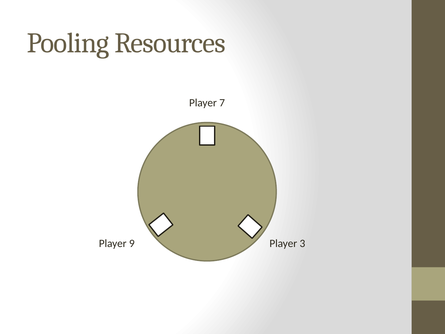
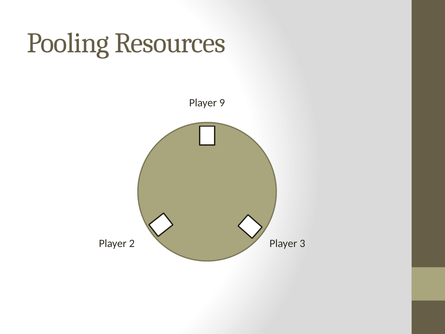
7: 7 -> 9
9: 9 -> 2
